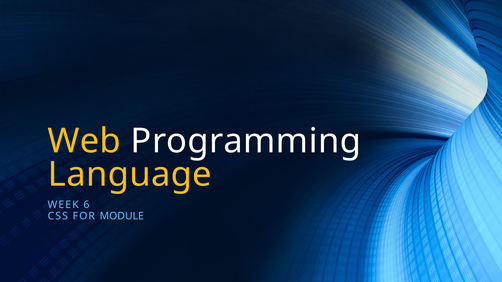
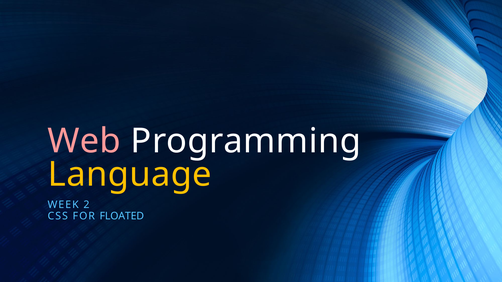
Web colour: yellow -> pink
6: 6 -> 2
MODULE: MODULE -> FLOATED
